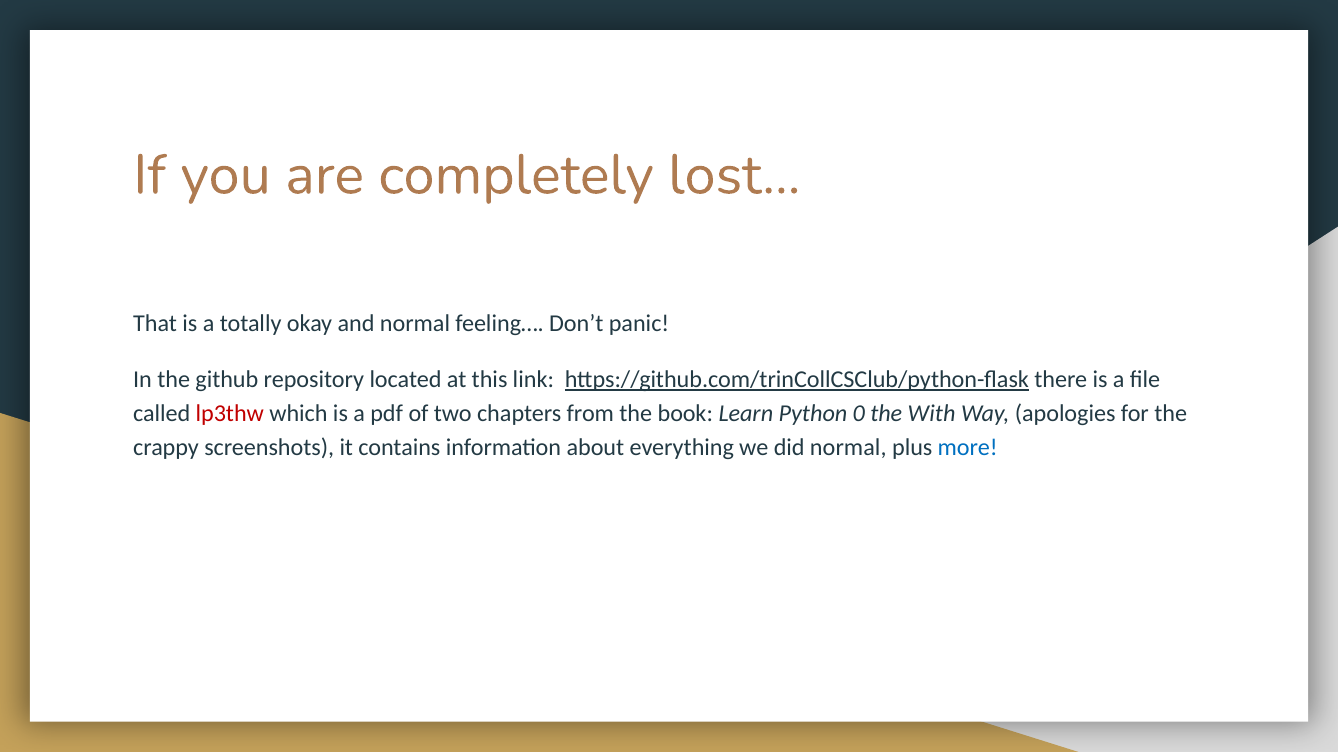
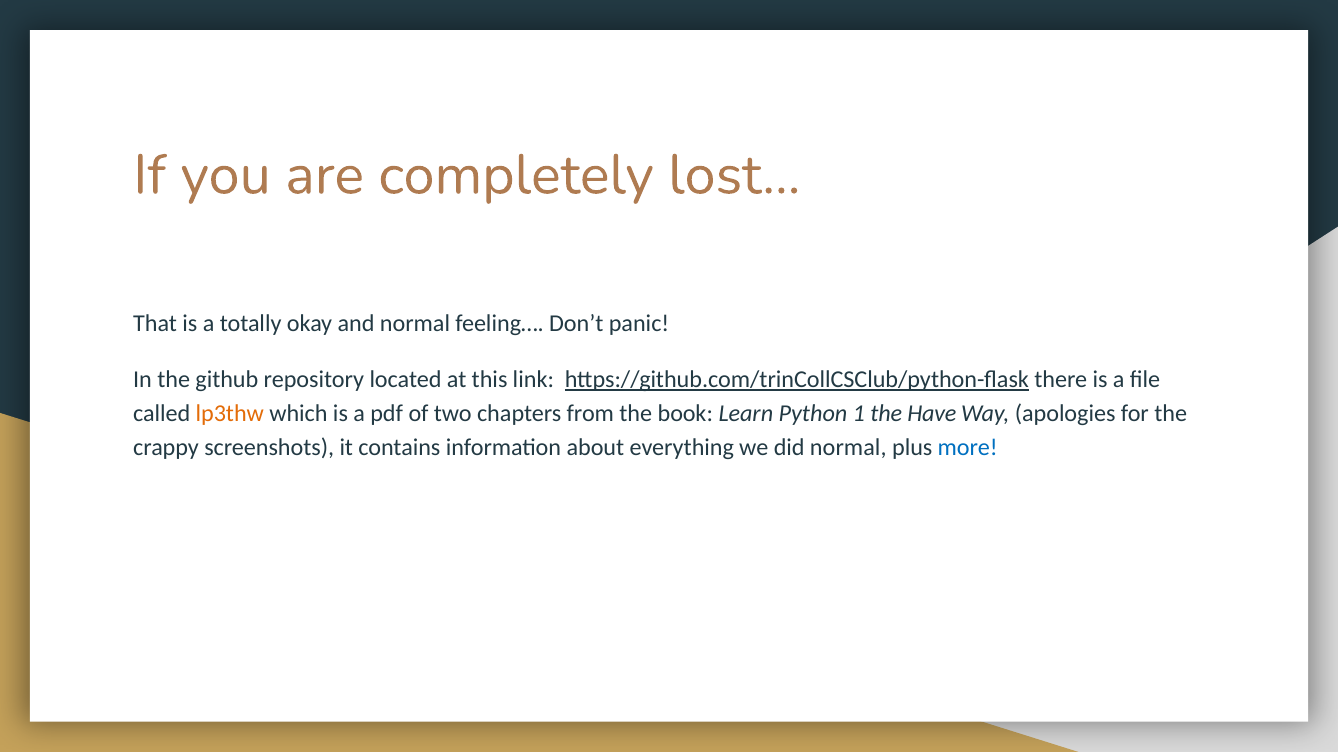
lp3thw colour: red -> orange
0: 0 -> 1
With: With -> Have
